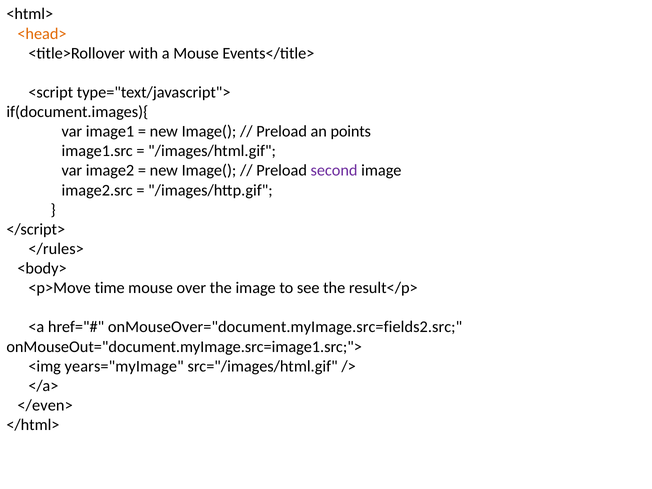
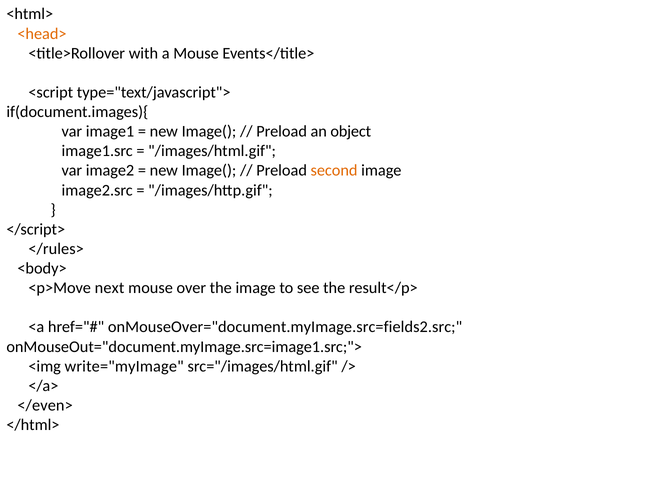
points: points -> object
second colour: purple -> orange
time: time -> next
years="myImage: years="myImage -> write="myImage
